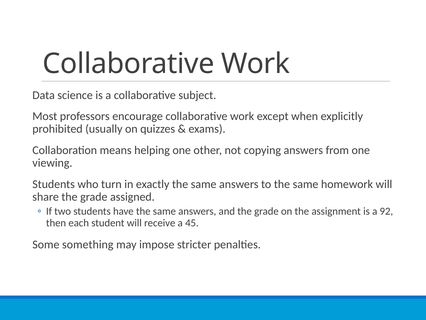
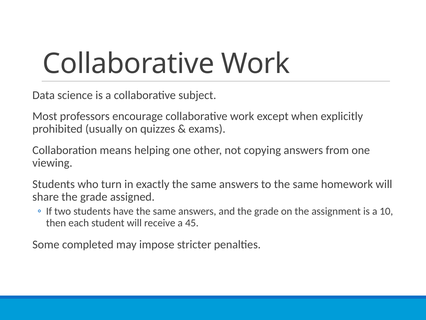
92: 92 -> 10
something: something -> completed
